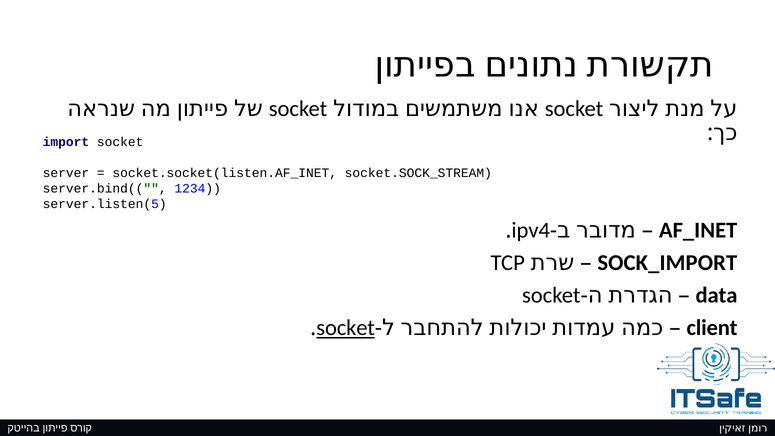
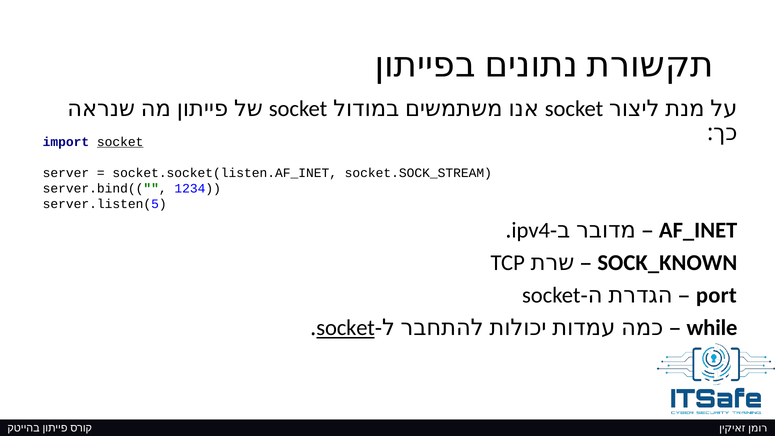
socket at (120, 142) underline: none -> present
SOCK_IMPORT: SOCK_IMPORT -> SOCK_KNOWN
data: data -> port
client: client -> while
